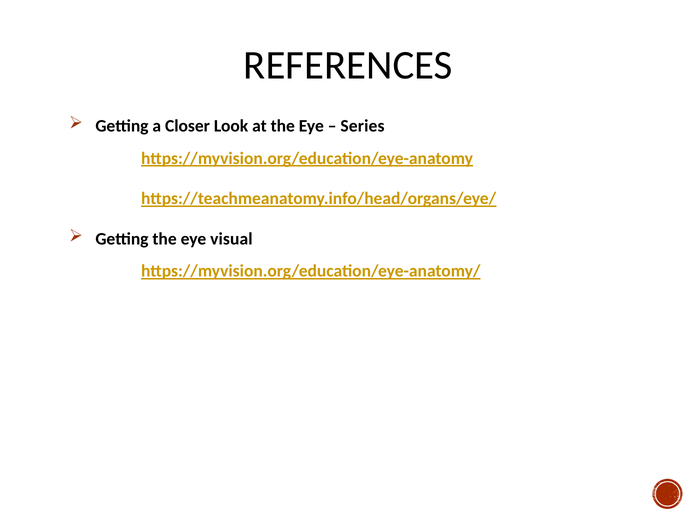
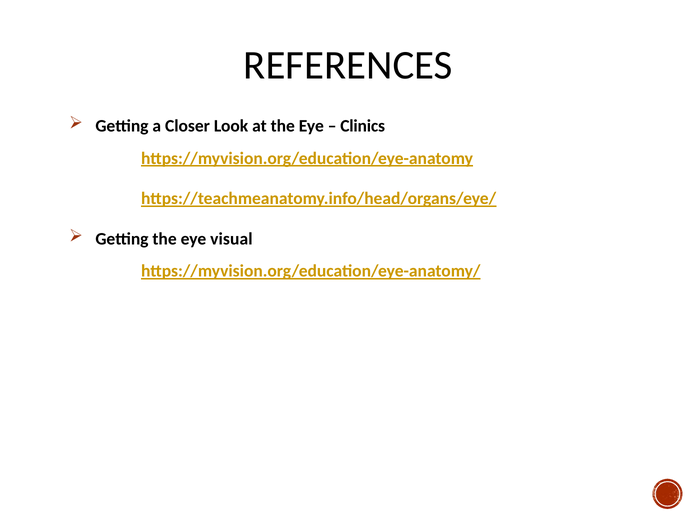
Series: Series -> Clinics
